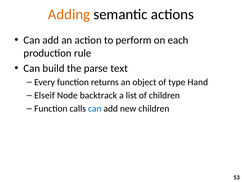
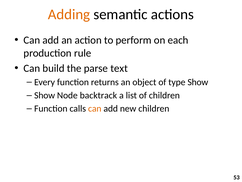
type Hand: Hand -> Show
Elseif at (45, 95): Elseif -> Show
can at (95, 108) colour: blue -> orange
